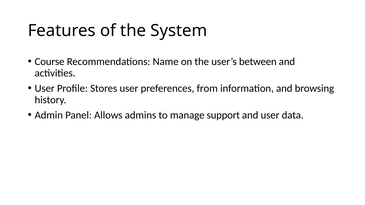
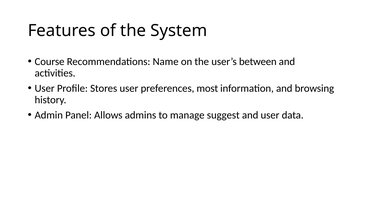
from: from -> most
support: support -> suggest
